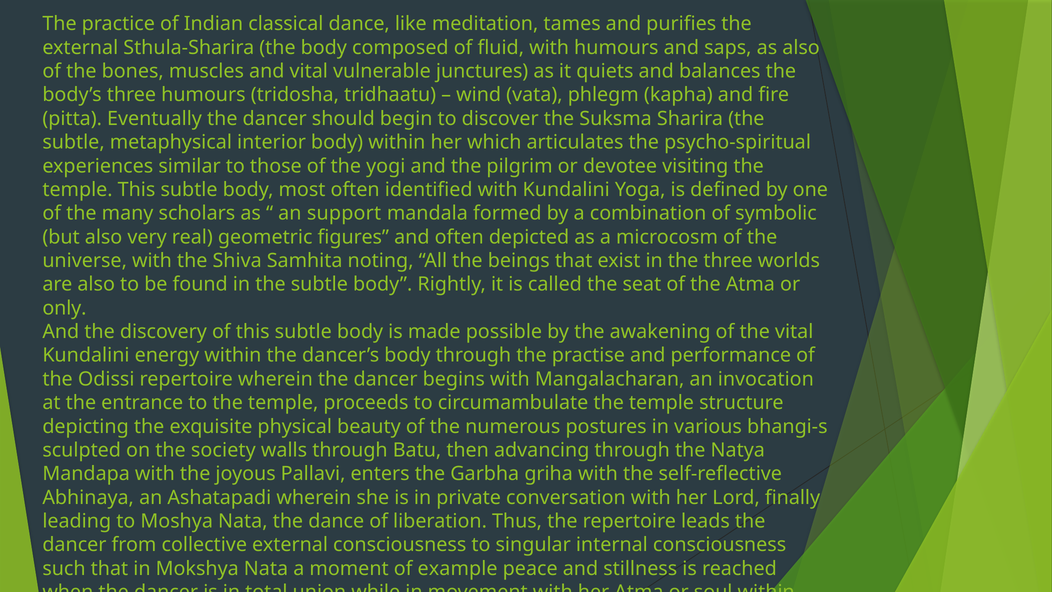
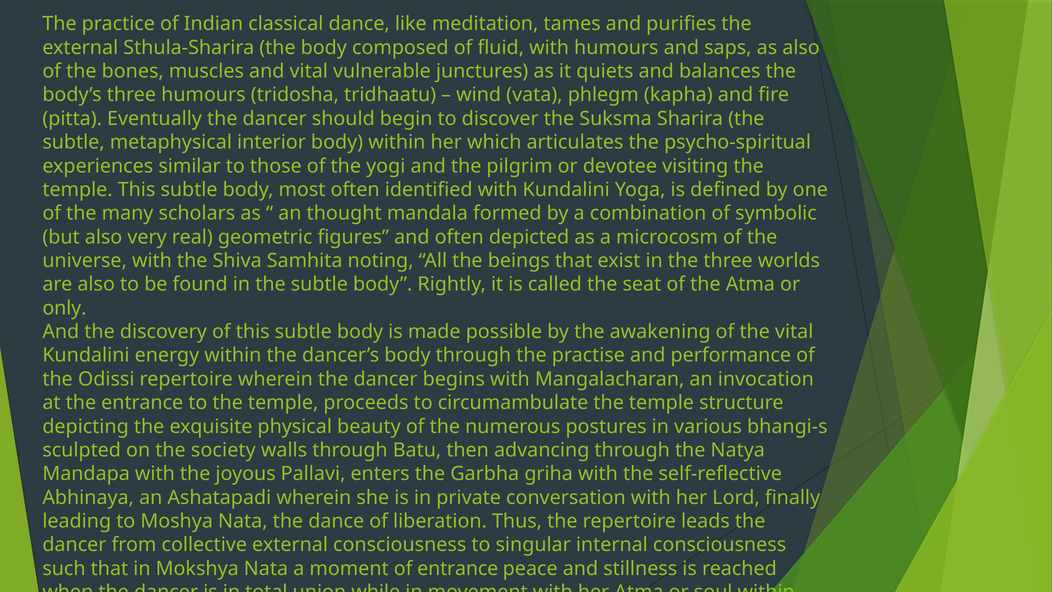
support: support -> thought
of example: example -> entrance
